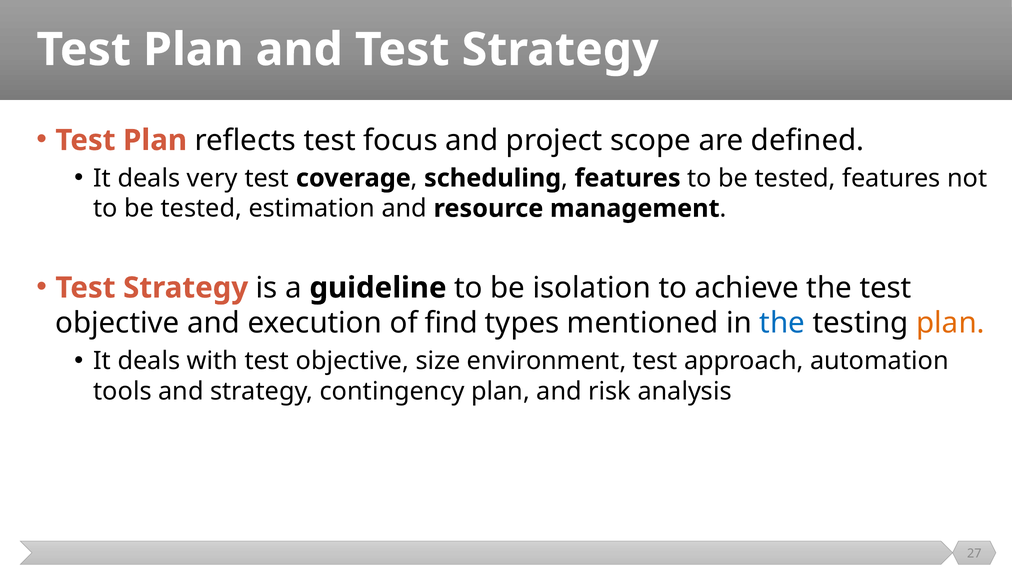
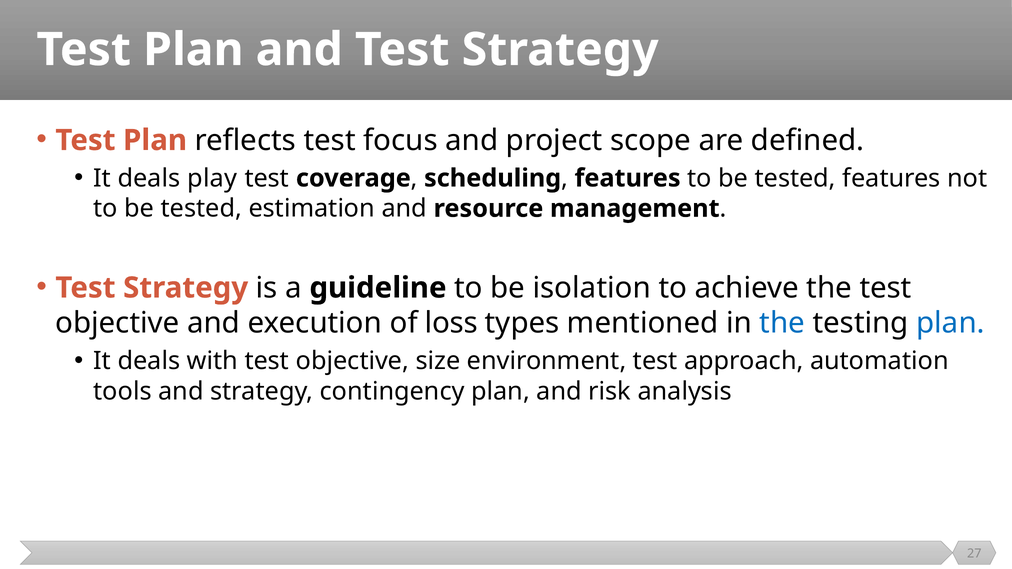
very: very -> play
find: find -> loss
plan at (950, 323) colour: orange -> blue
